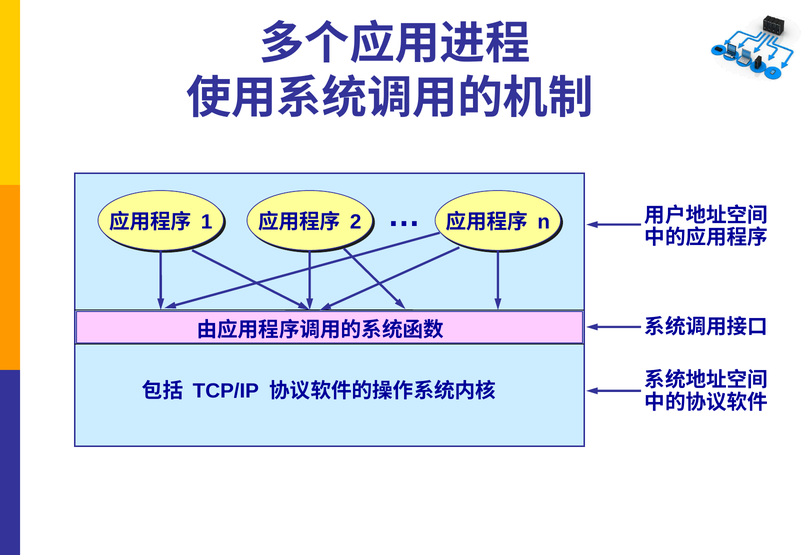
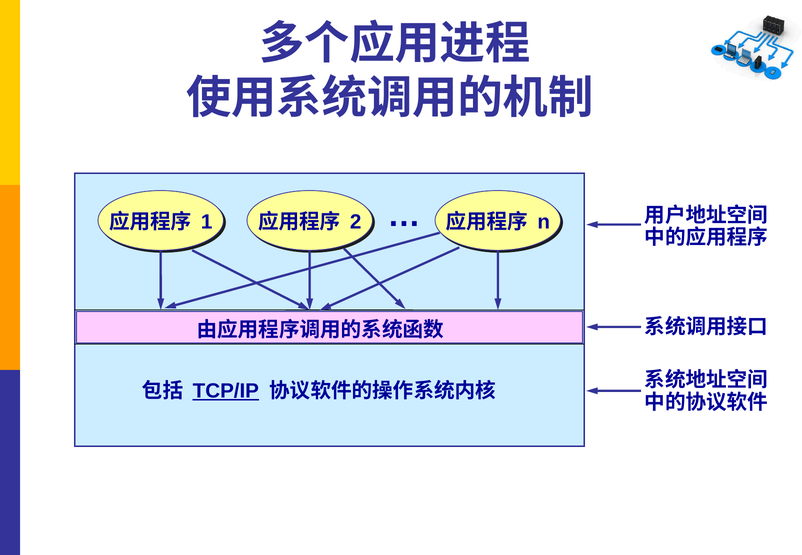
TCP/IP underline: none -> present
